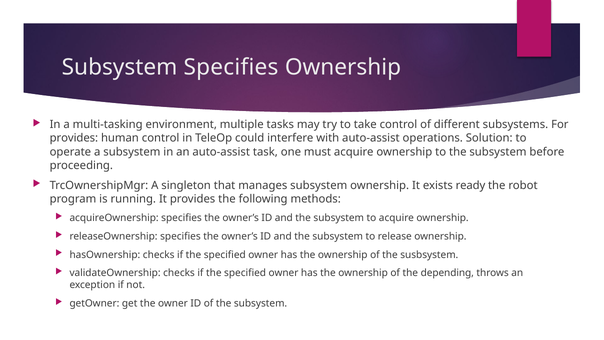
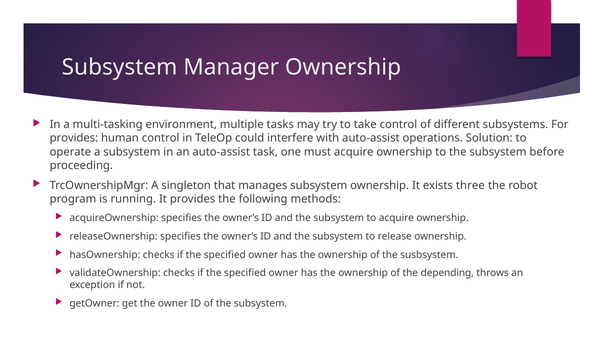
Subsystem Specifies: Specifies -> Manager
ready: ready -> three
